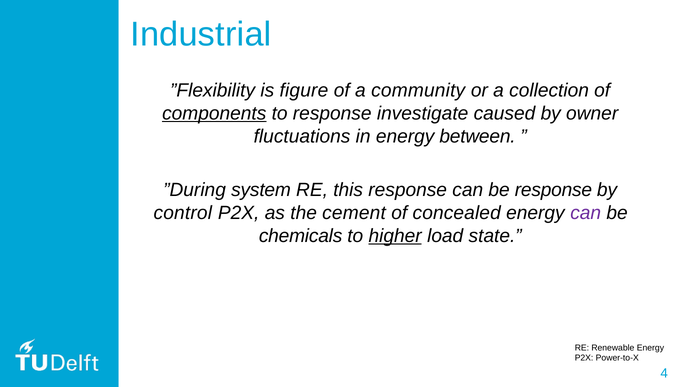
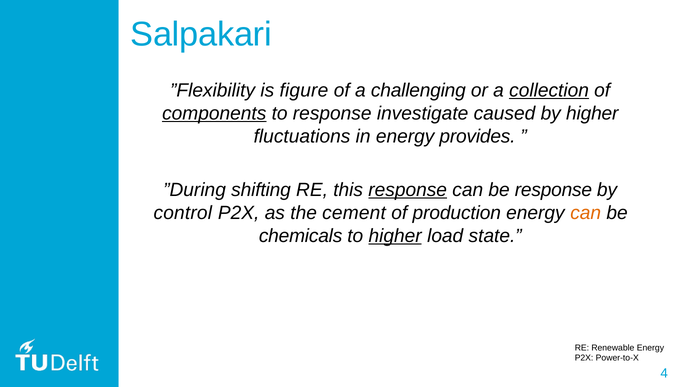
Industrial: Industrial -> Salpakari
community: community -> challenging
collection underline: none -> present
by owner: owner -> higher
between: between -> provides
system: system -> shifting
response at (408, 190) underline: none -> present
concealed: concealed -> production
can at (586, 213) colour: purple -> orange
